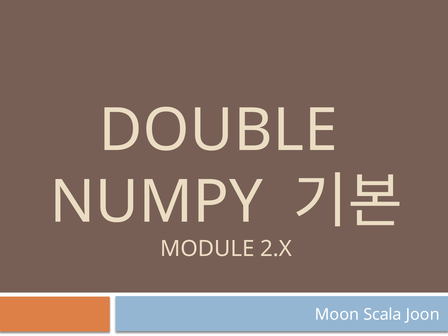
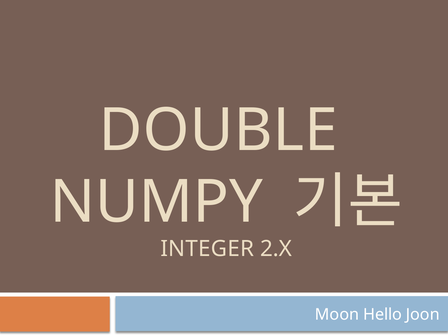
MODULE: MODULE -> INTEGER
Scala: Scala -> Hello
